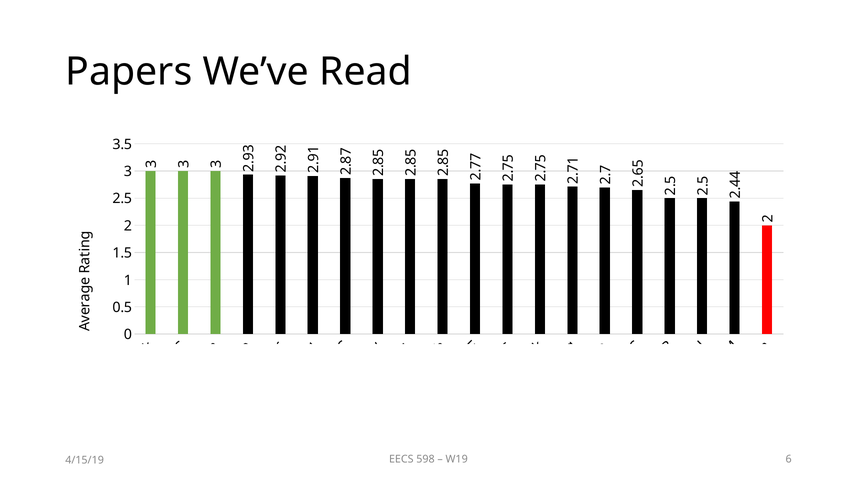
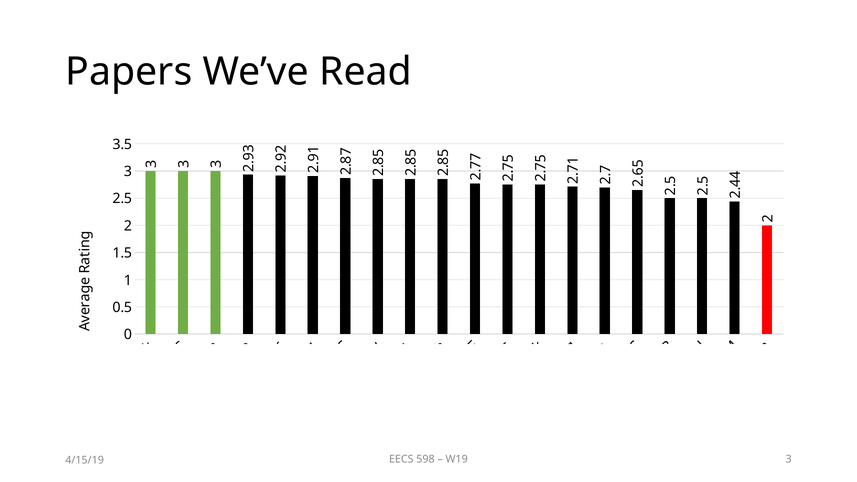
W19 6: 6 -> 3
